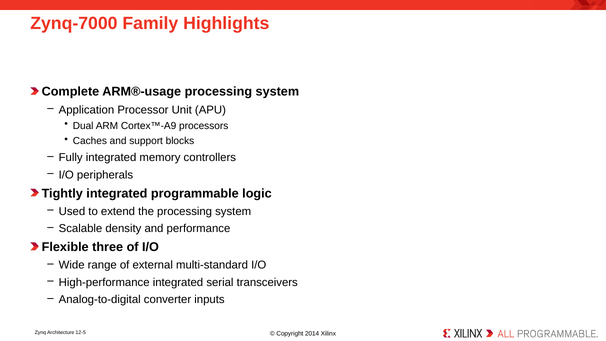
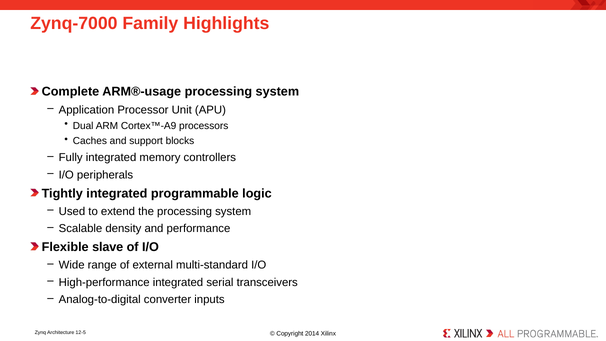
three: three -> slave
